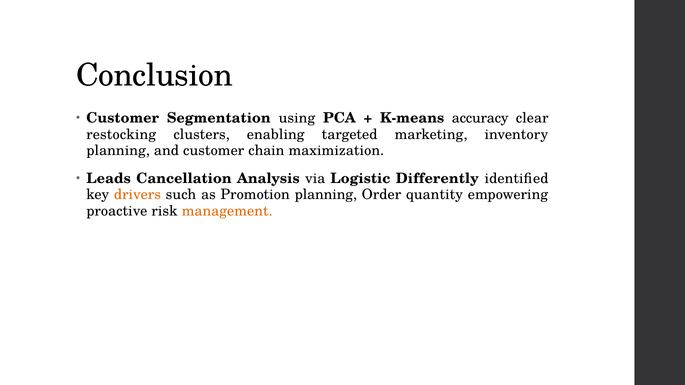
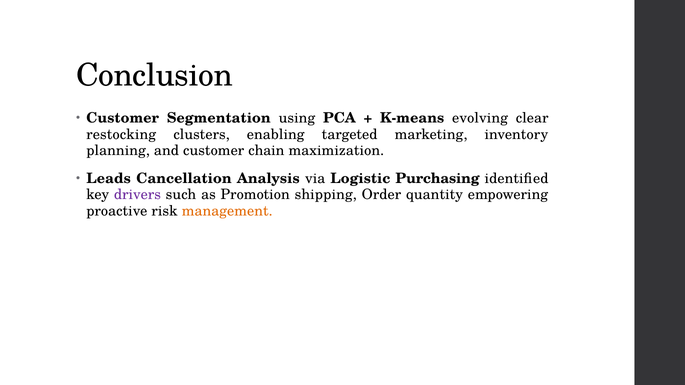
accuracy: accuracy -> evolving
Differently: Differently -> Purchasing
drivers colour: orange -> purple
Promotion planning: planning -> shipping
